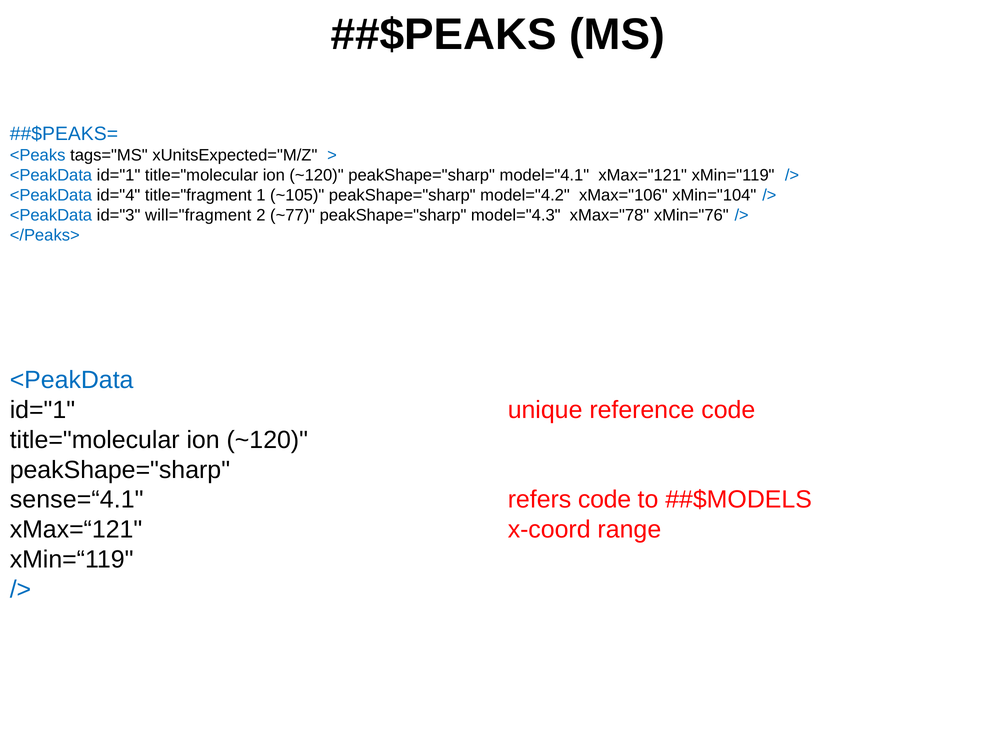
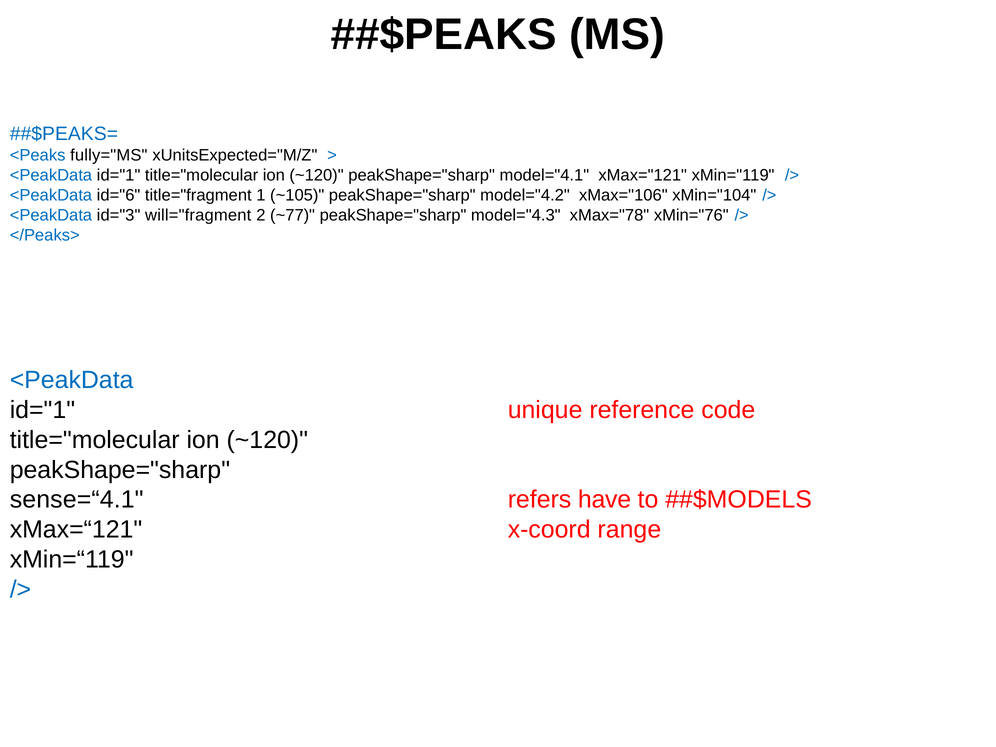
tags="MS: tags="MS -> fully="MS
id="4: id="4 -> id="6
refers code: code -> have
